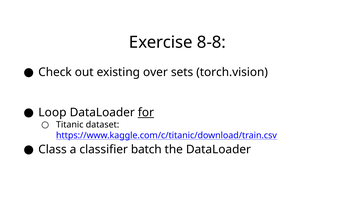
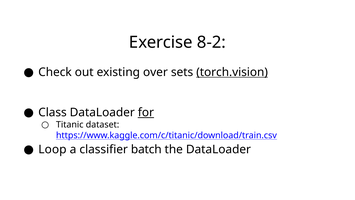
8-8: 8-8 -> 8-2
torch.vision underline: none -> present
Loop: Loop -> Class
Class: Class -> Loop
